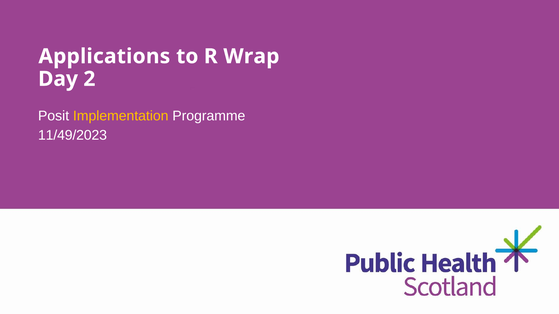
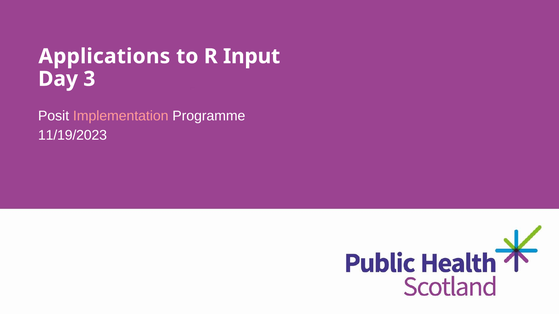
Wrap: Wrap -> Input
2: 2 -> 3
Implementation colour: yellow -> pink
11/49/2023: 11/49/2023 -> 11/19/2023
